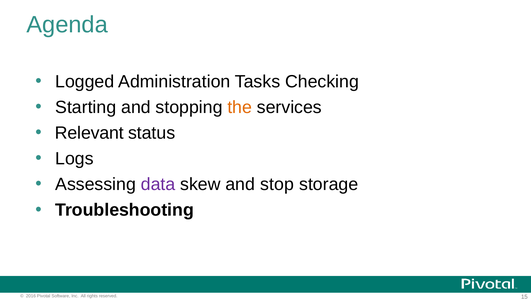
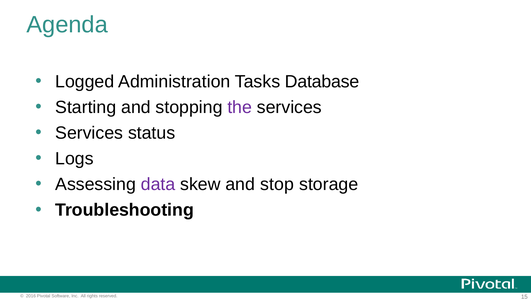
Checking: Checking -> Database
the colour: orange -> purple
Relevant at (89, 133): Relevant -> Services
